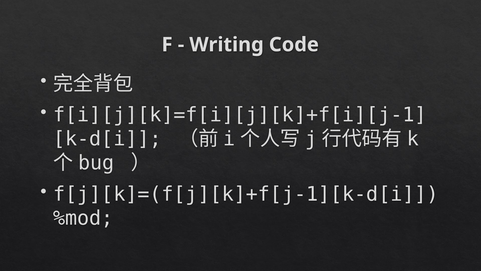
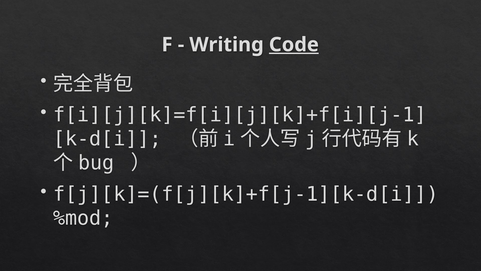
Code underline: none -> present
